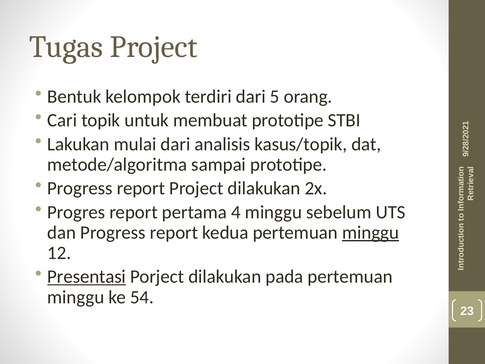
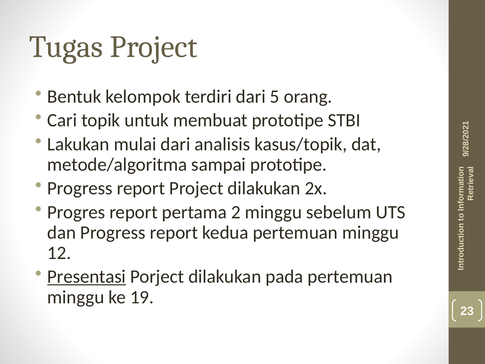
pertama 4: 4 -> 2
minggu at (371, 232) underline: present -> none
54: 54 -> 19
